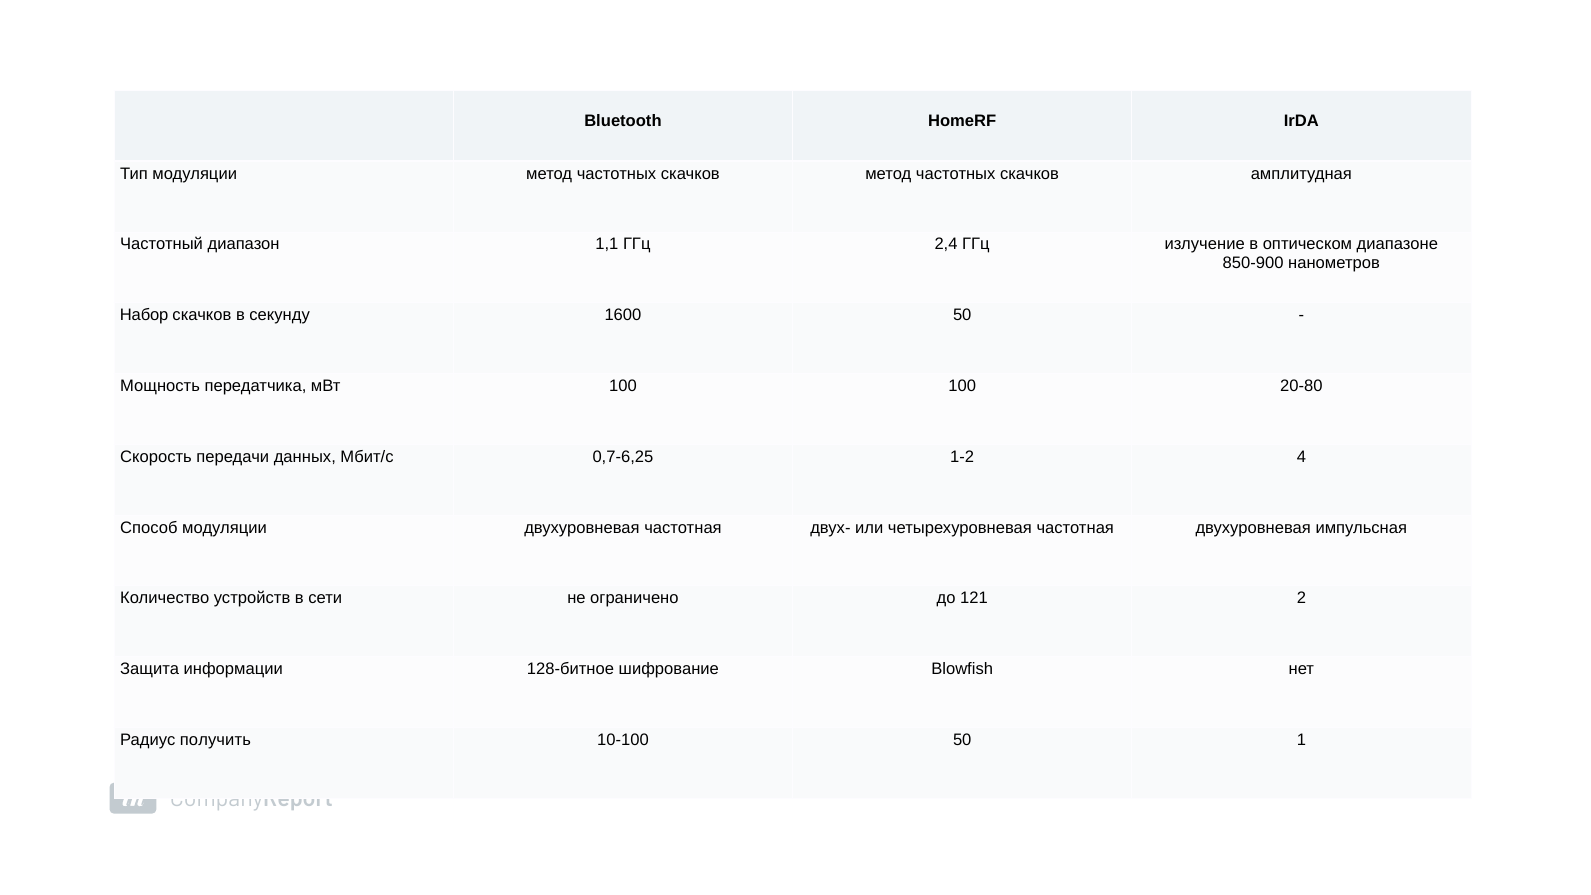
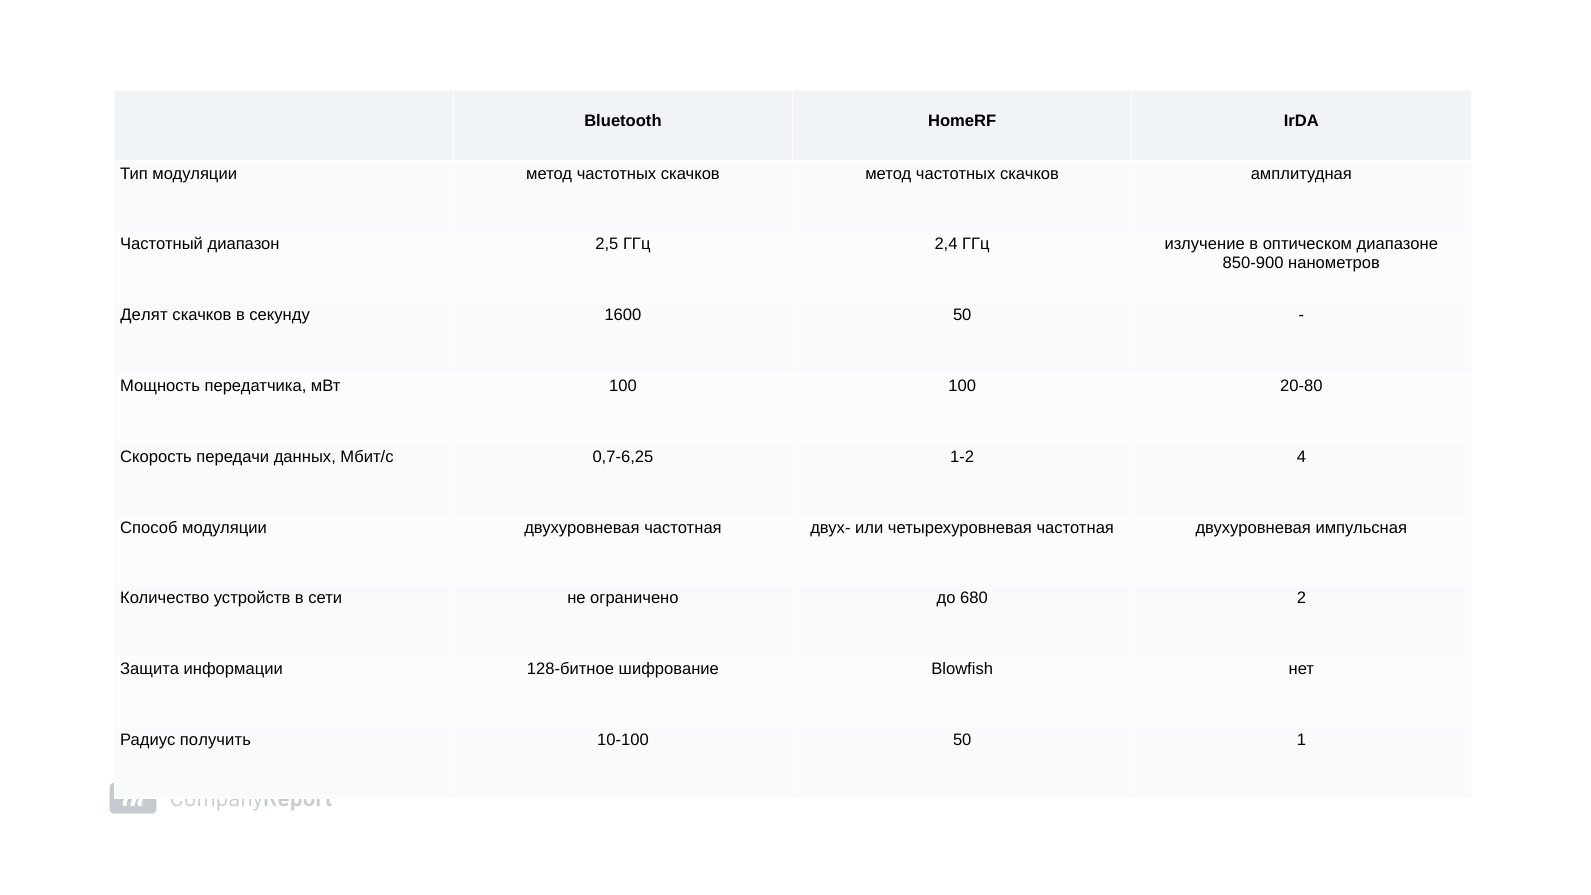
1,1: 1,1 -> 2,5
Набор: Набор -> Делят
121: 121 -> 680
